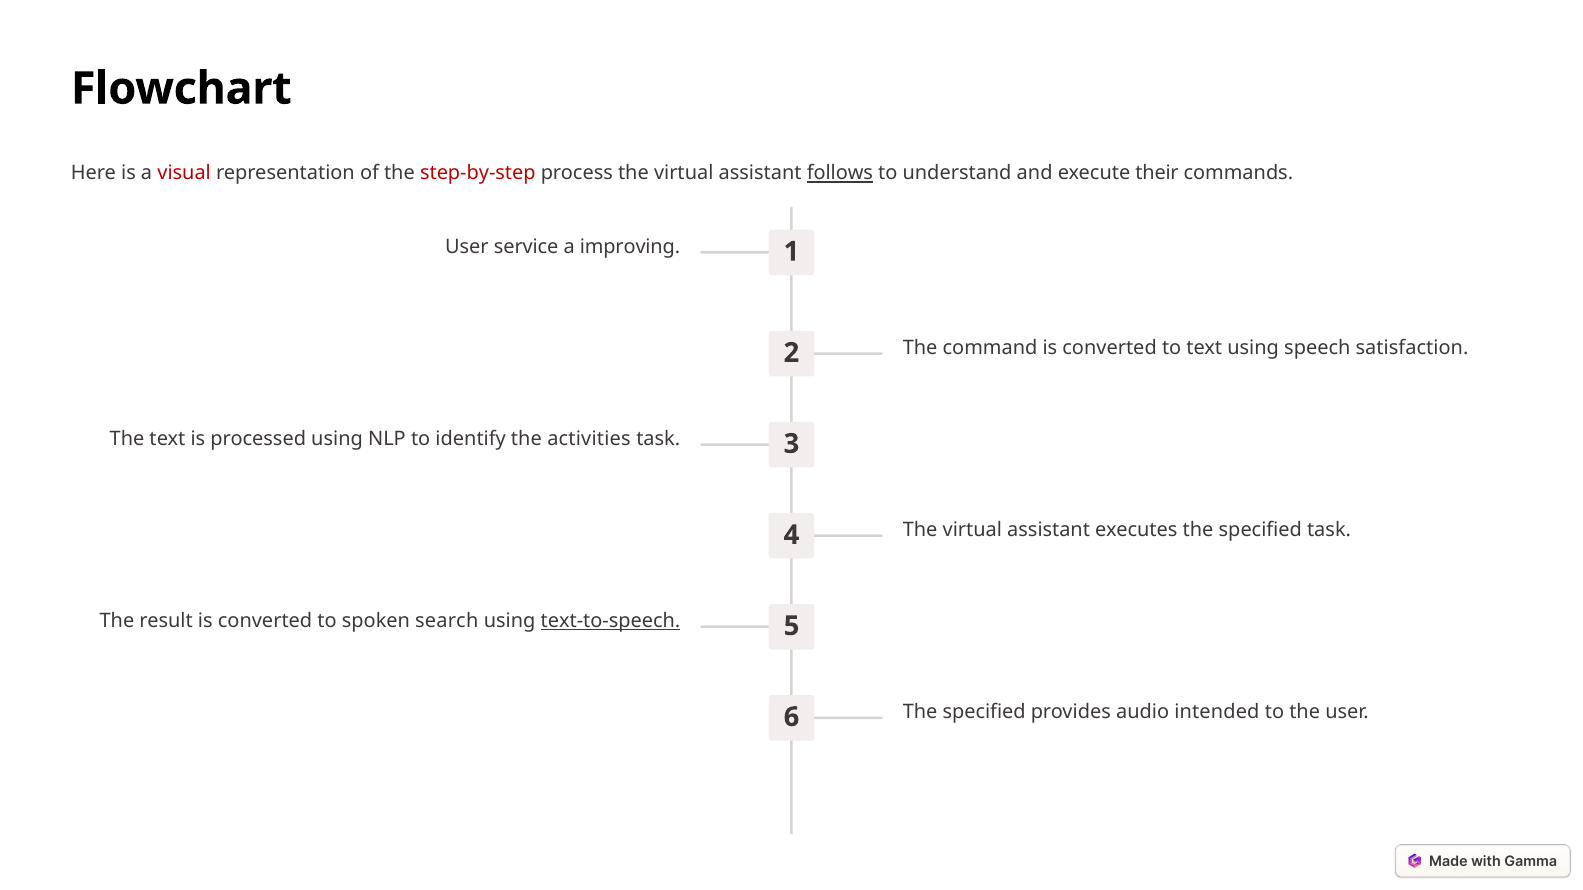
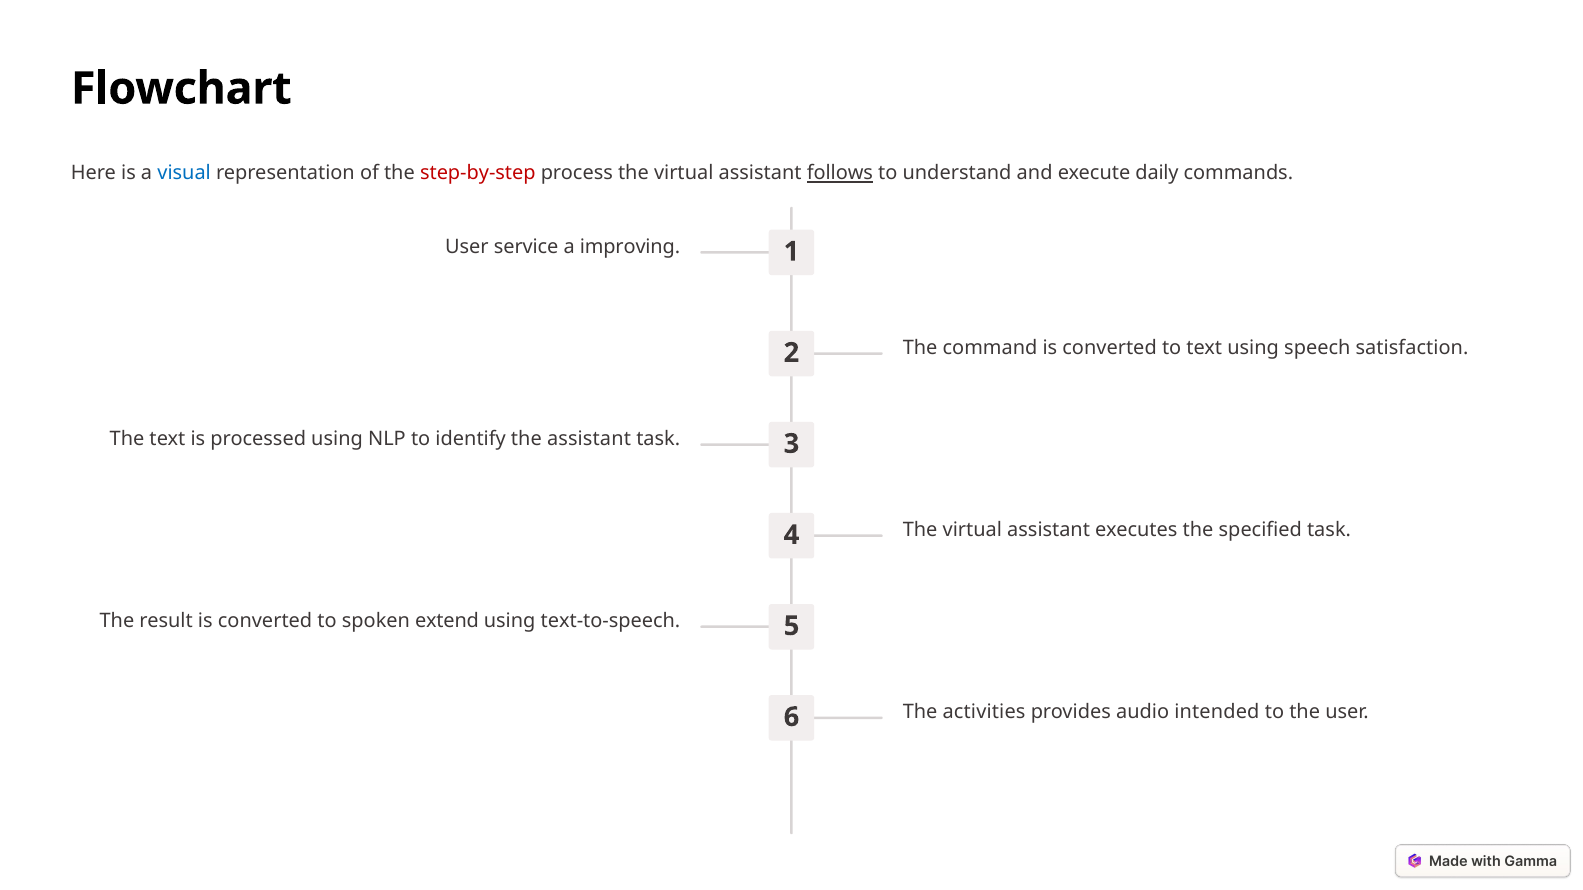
visual colour: red -> blue
their: their -> daily
the activities: activities -> assistant
search: search -> extend
text-to-speech underline: present -> none
6 The specified: specified -> activities
